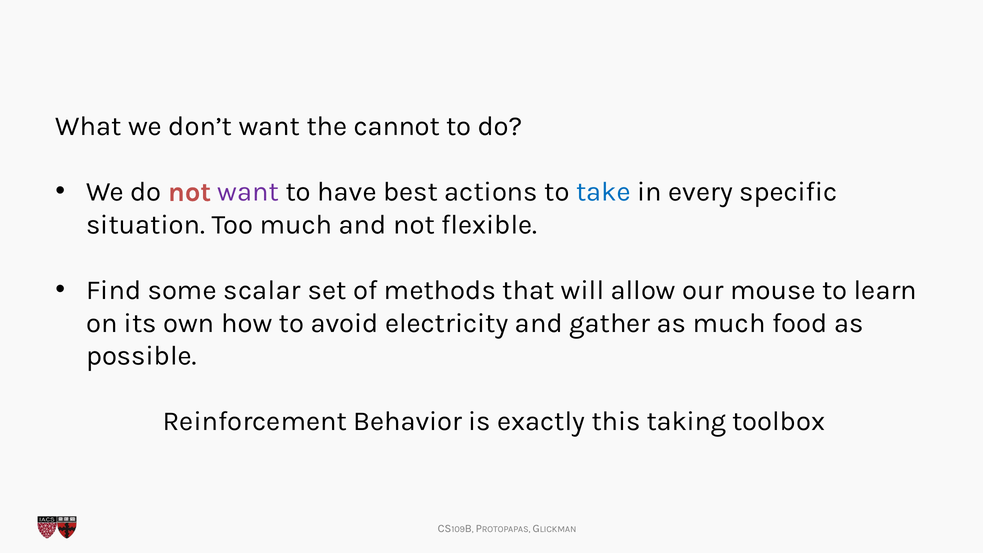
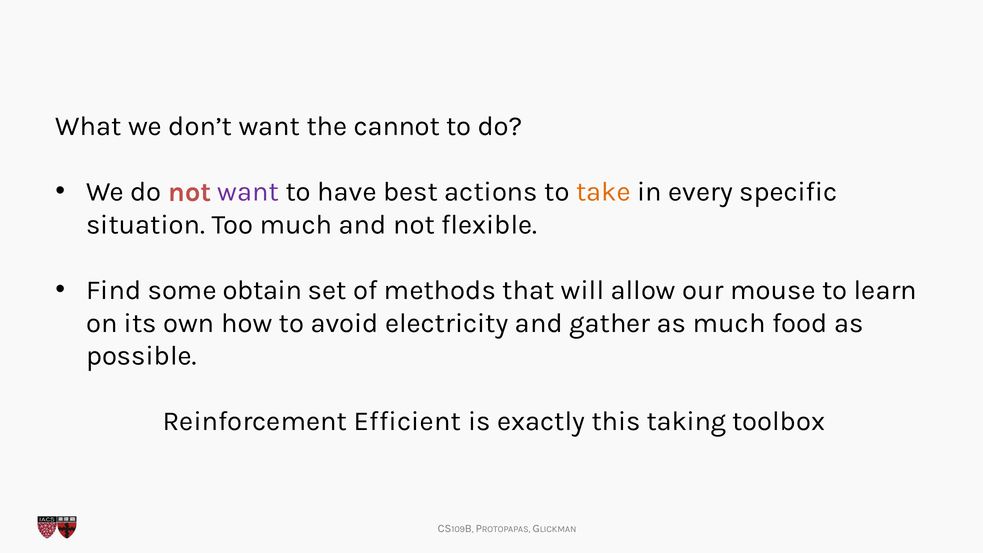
take colour: blue -> orange
scalar: scalar -> obtain
Behavior: Behavior -> Efficient
